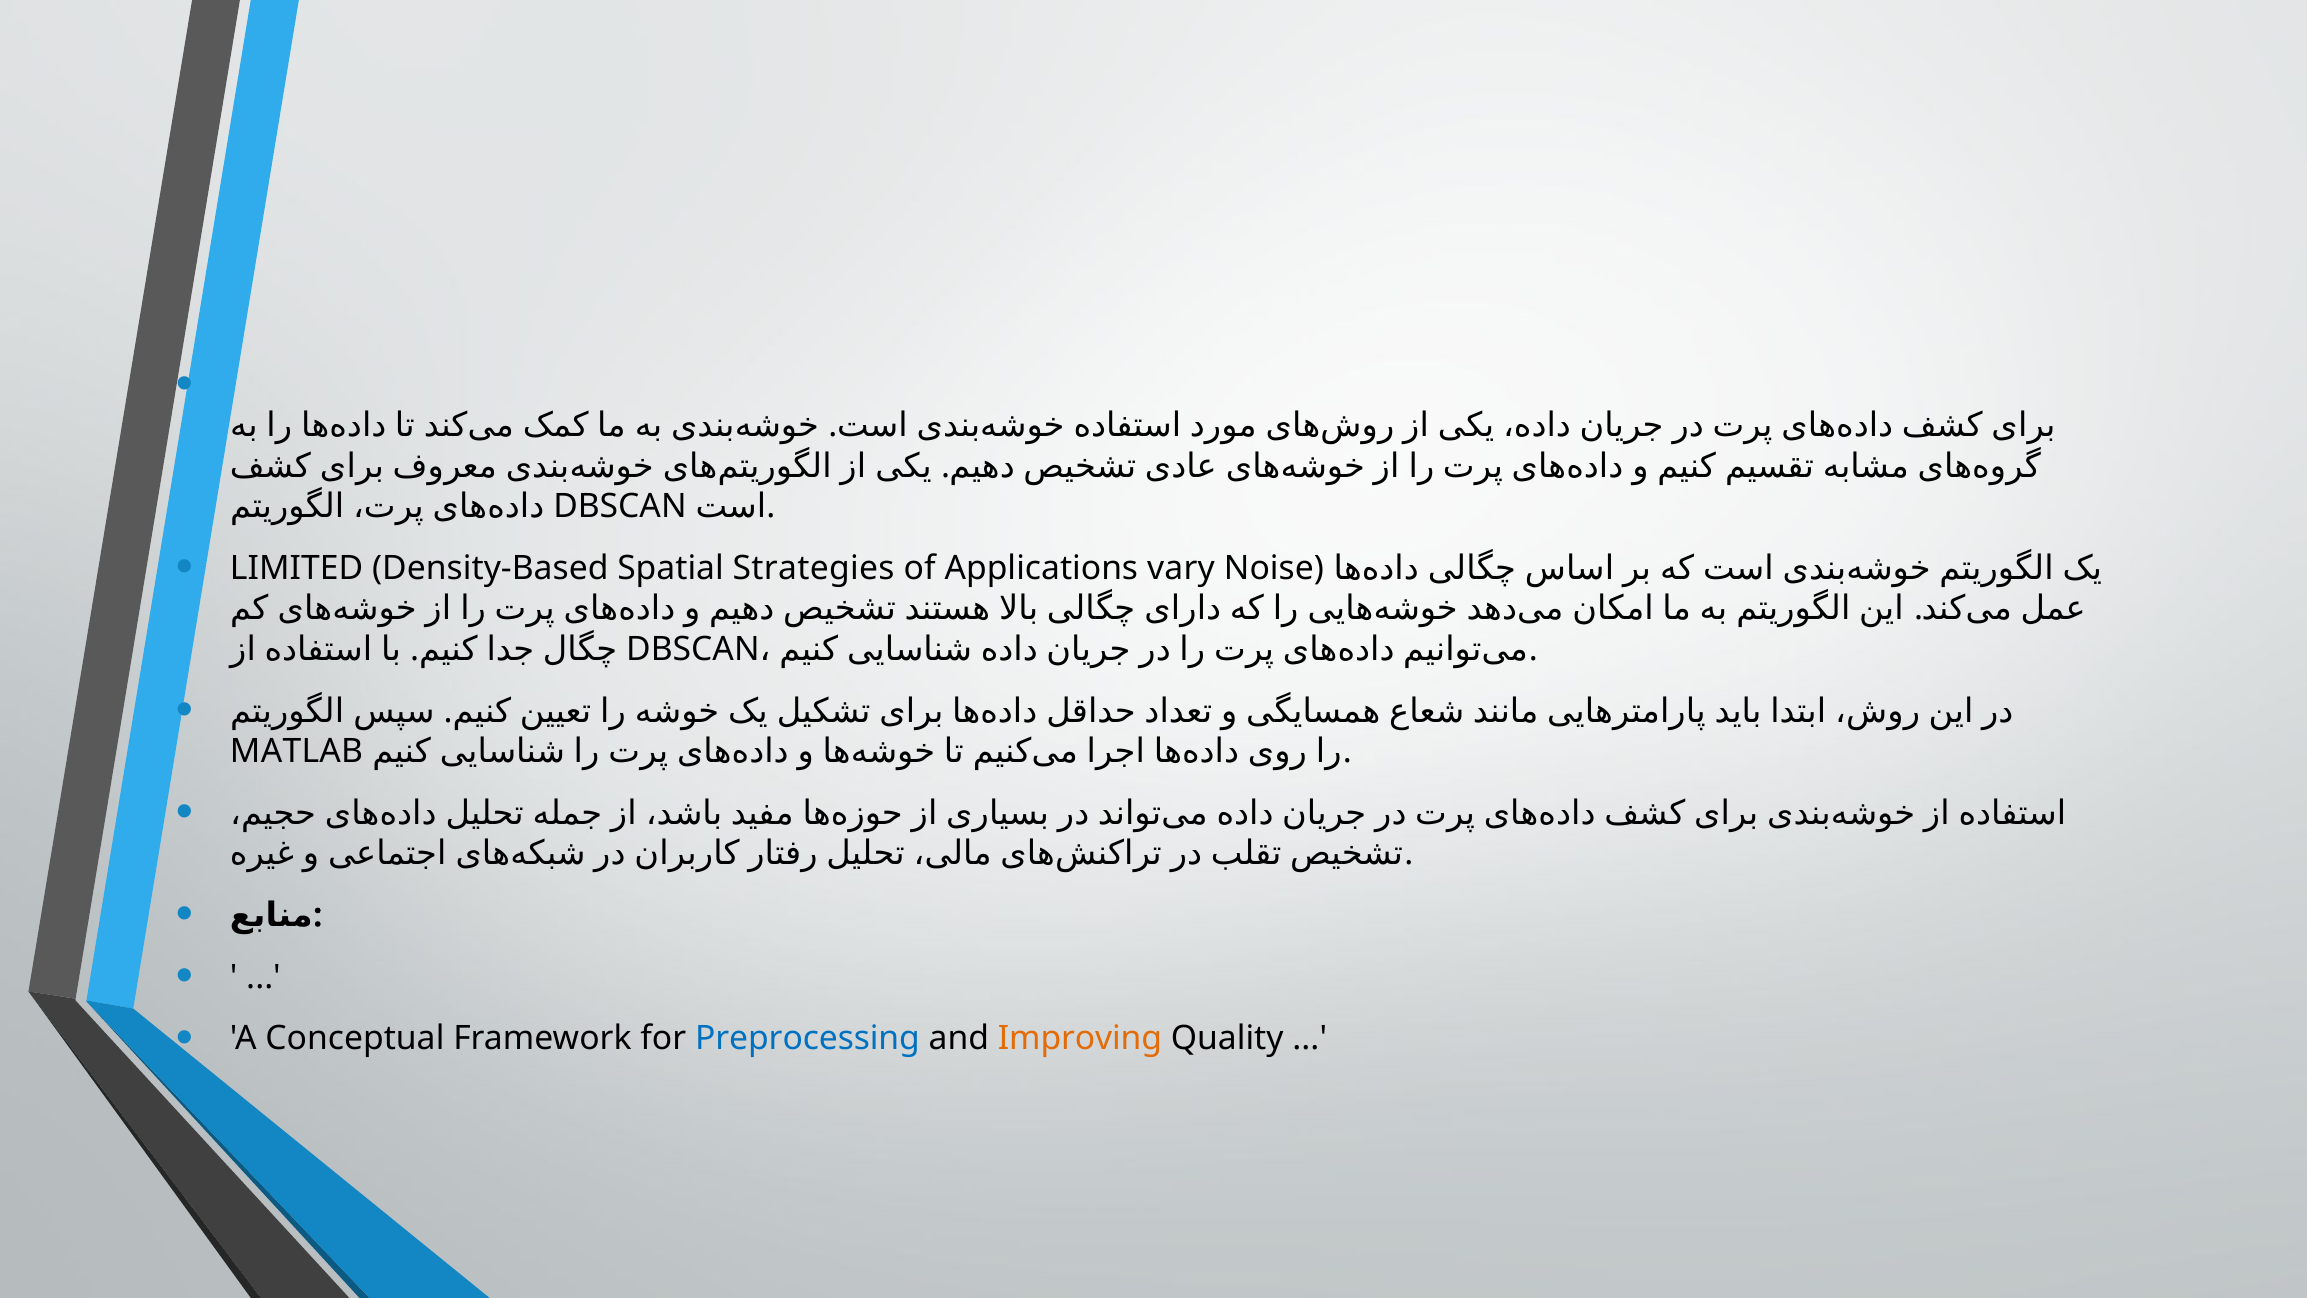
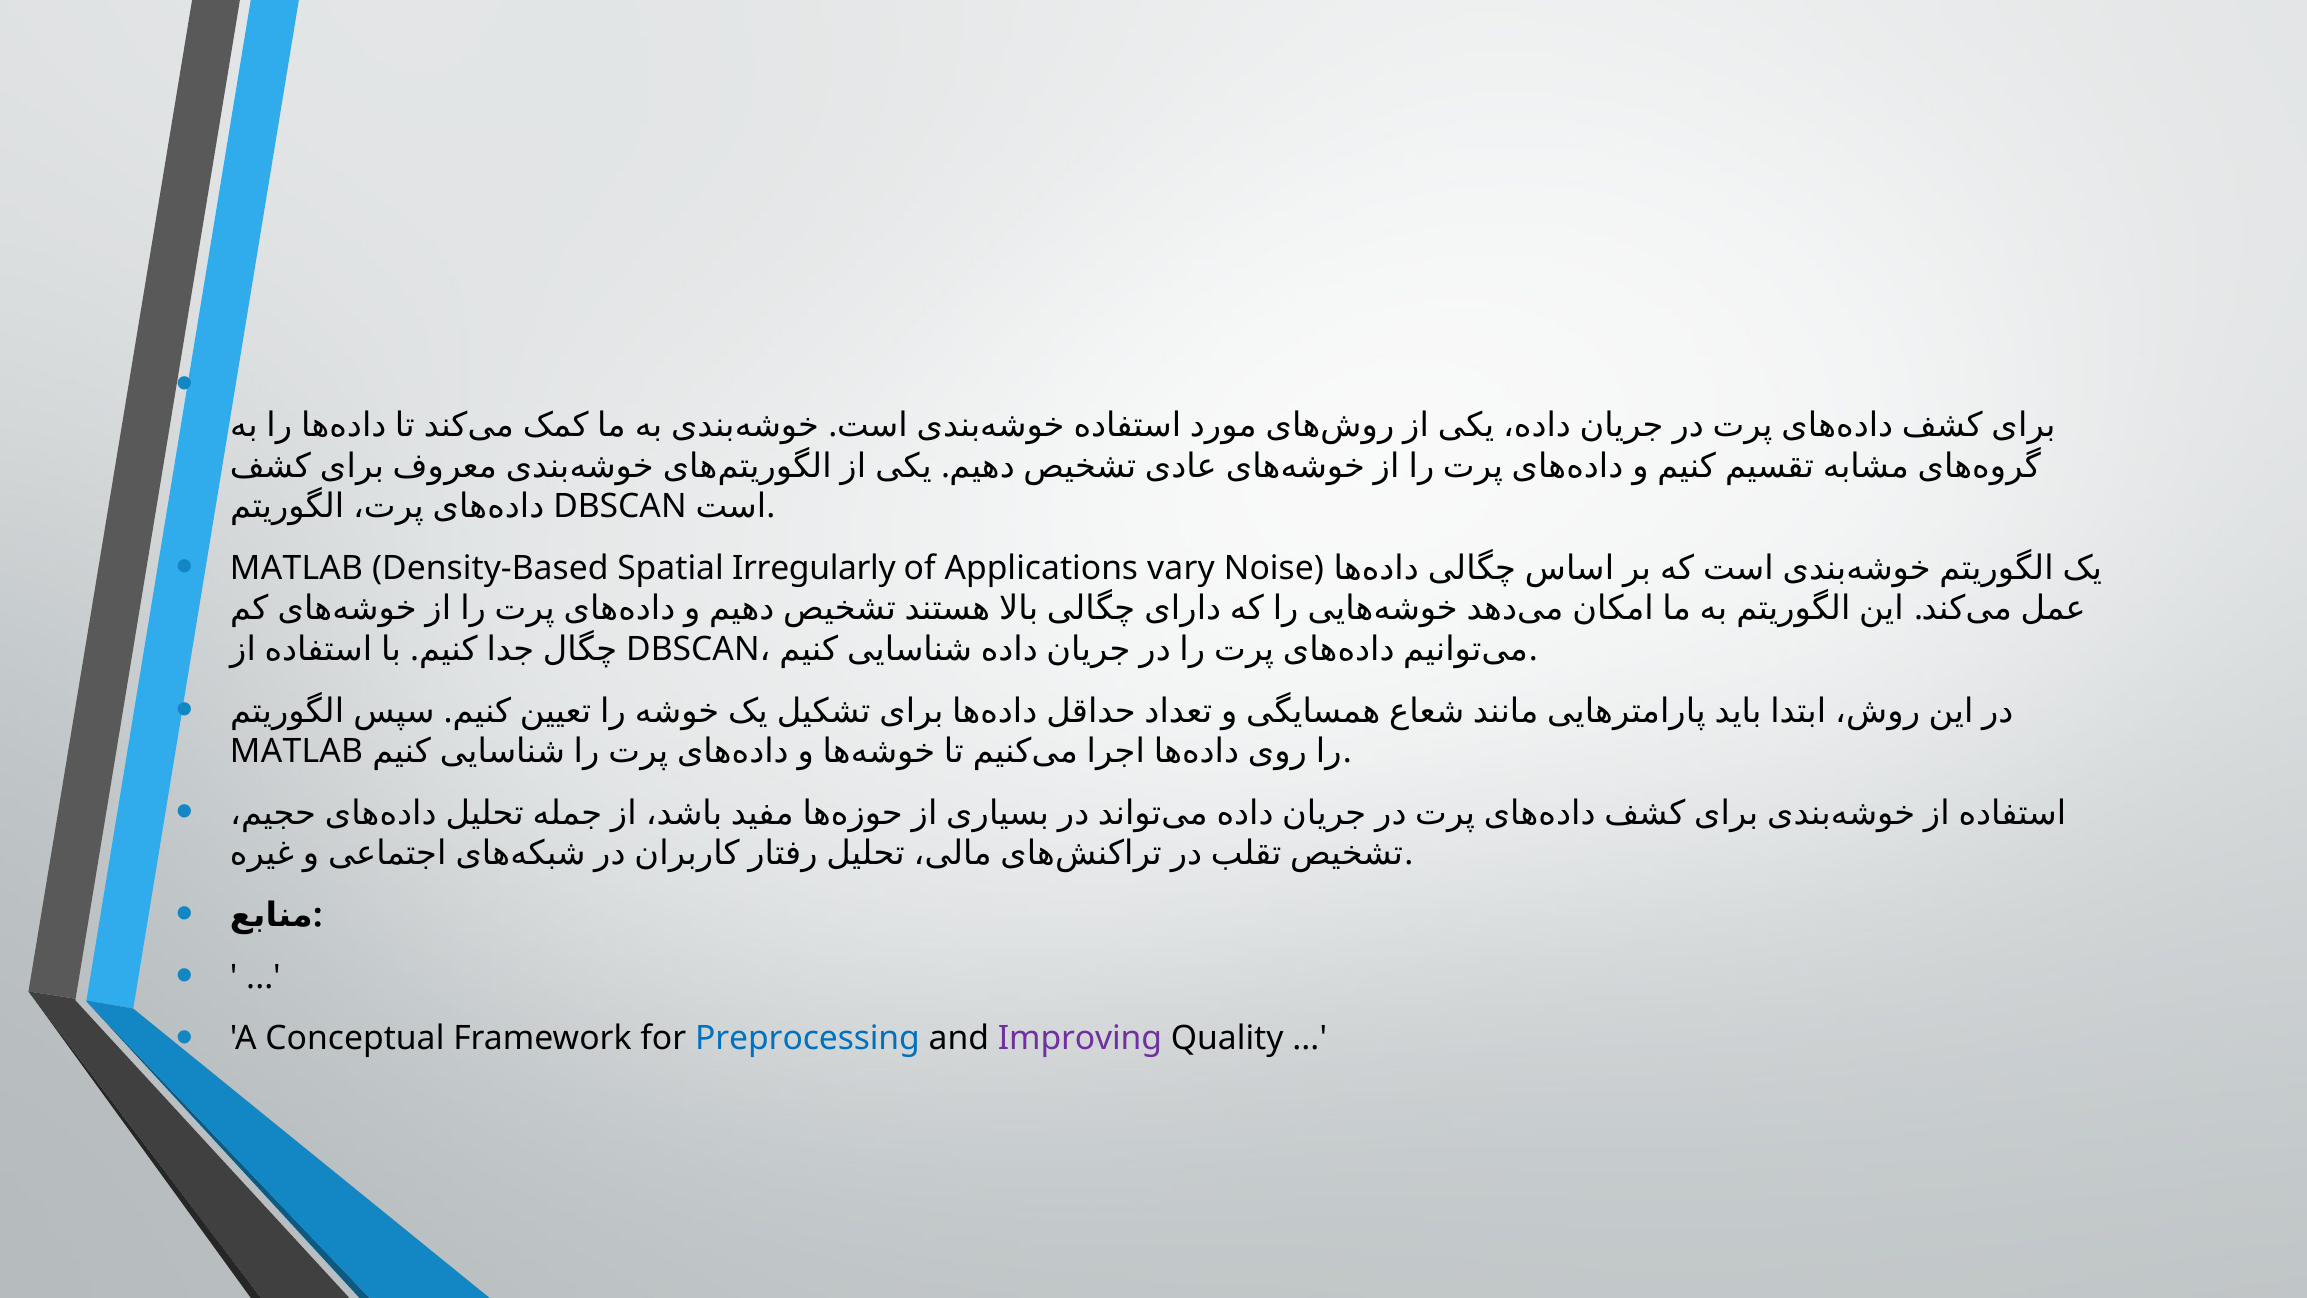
LIMITED at (297, 568): LIMITED -> MATLAB
Strategies: Strategies -> Irregularly
Improving colour: orange -> purple
